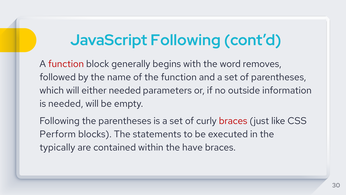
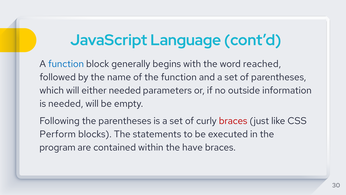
JavaScript Following: Following -> Language
function at (66, 64) colour: red -> blue
removes: removes -> reached
typically: typically -> program
